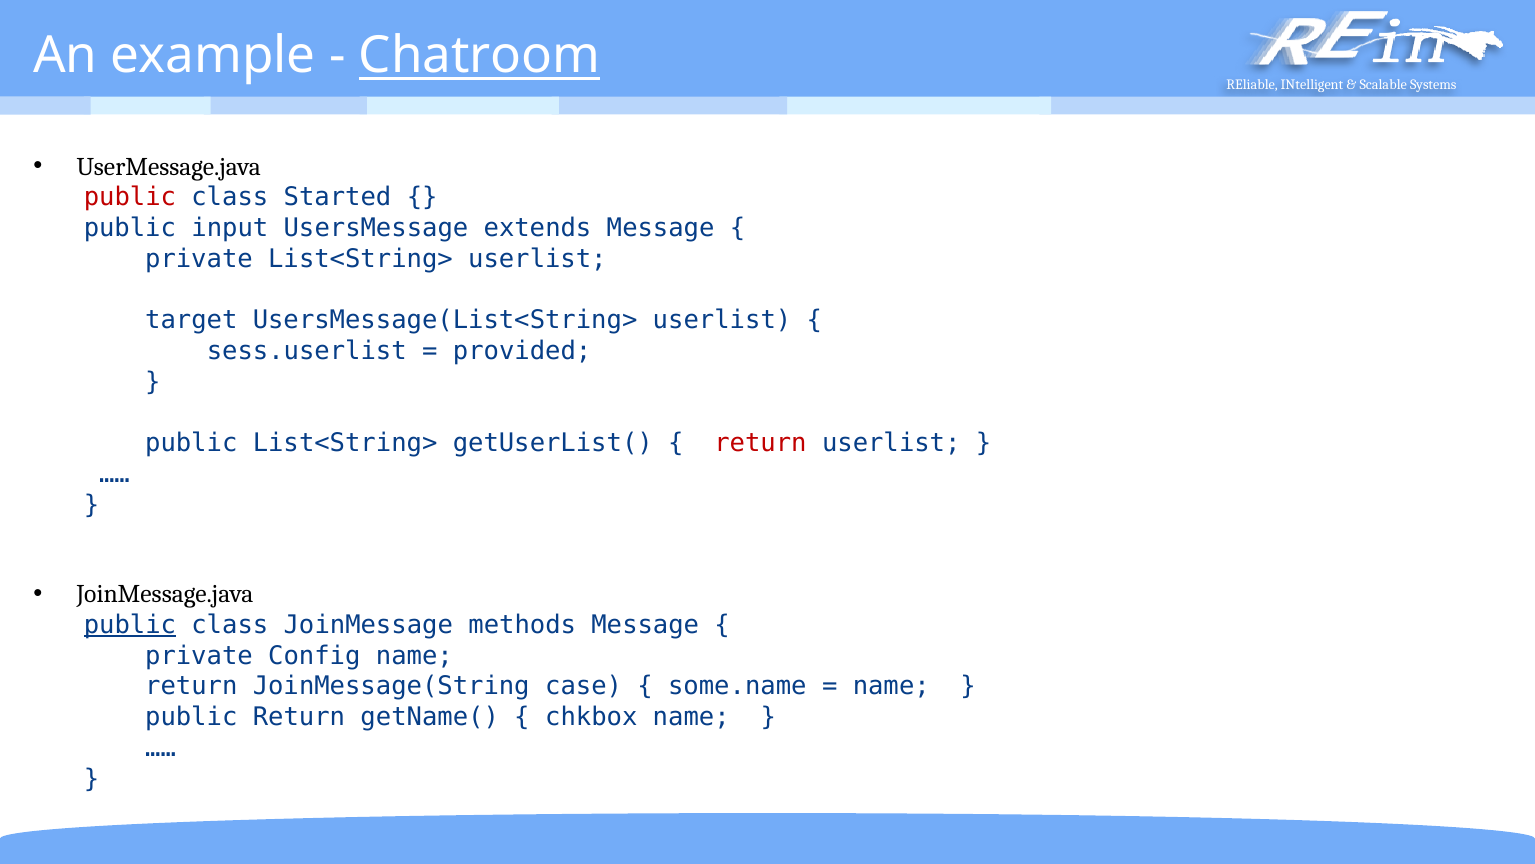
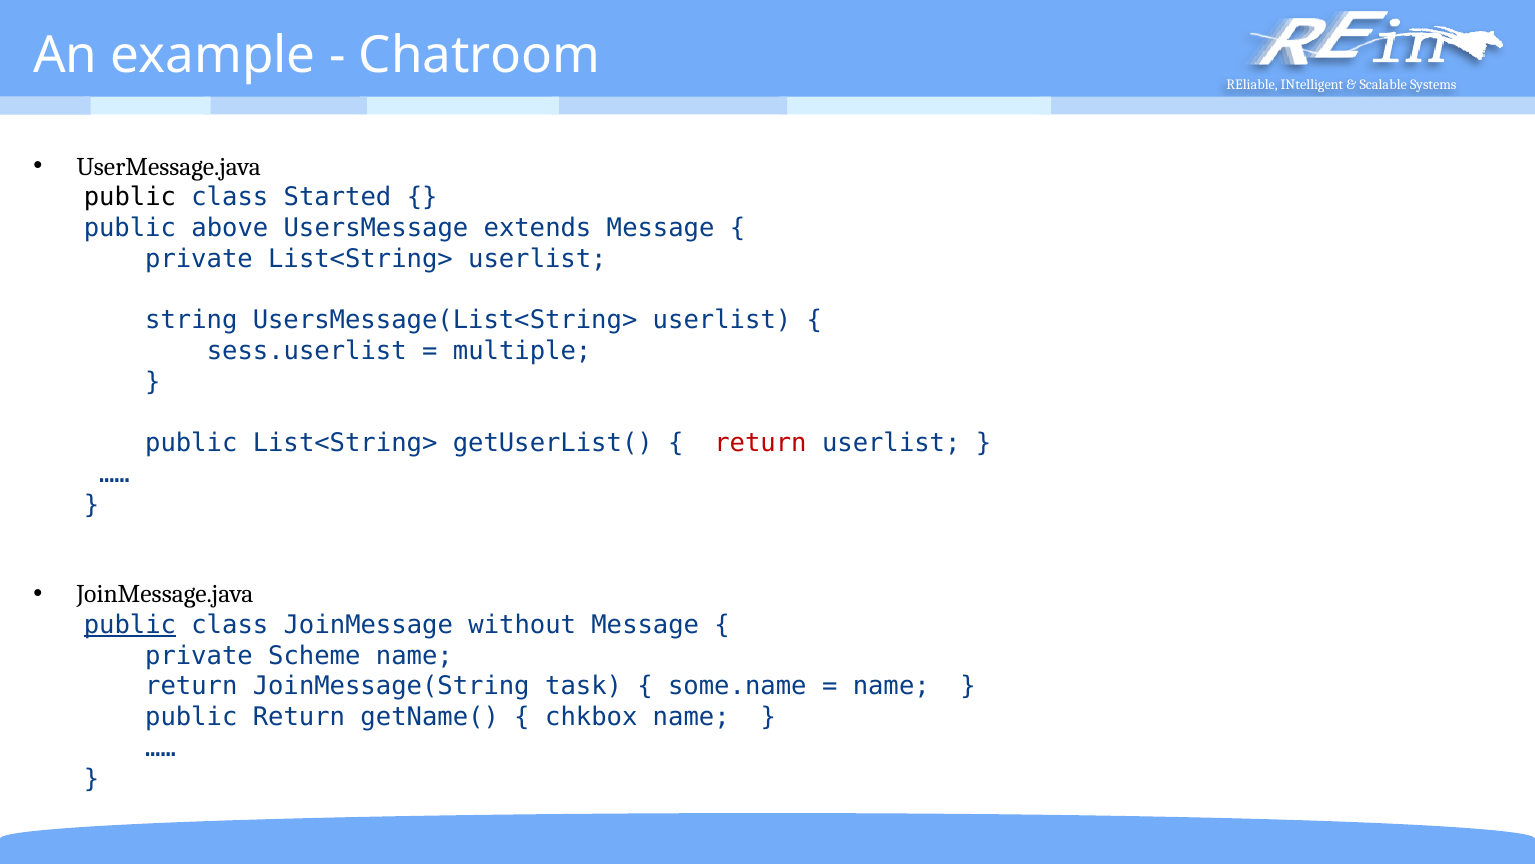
Chatroom underline: present -> none
public at (130, 197) colour: red -> black
input: input -> above
target: target -> string
provided: provided -> multiple
methods: methods -> without
Config: Config -> Scheme
case: case -> task
